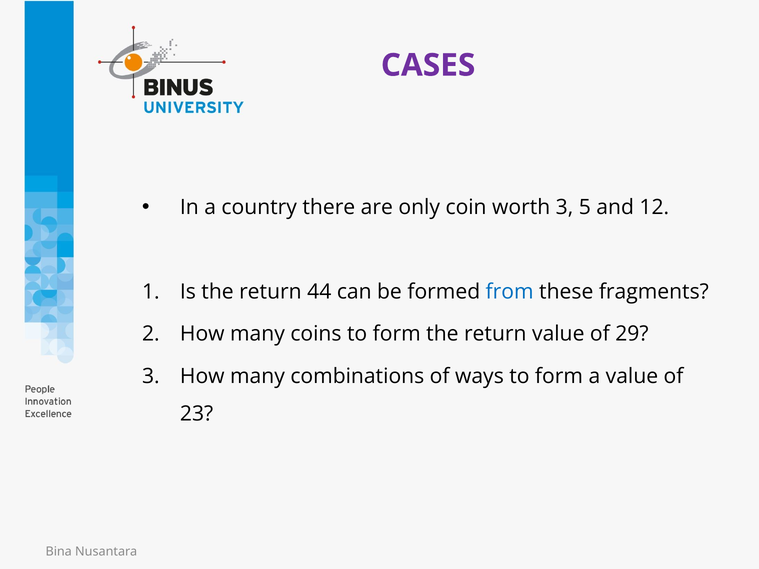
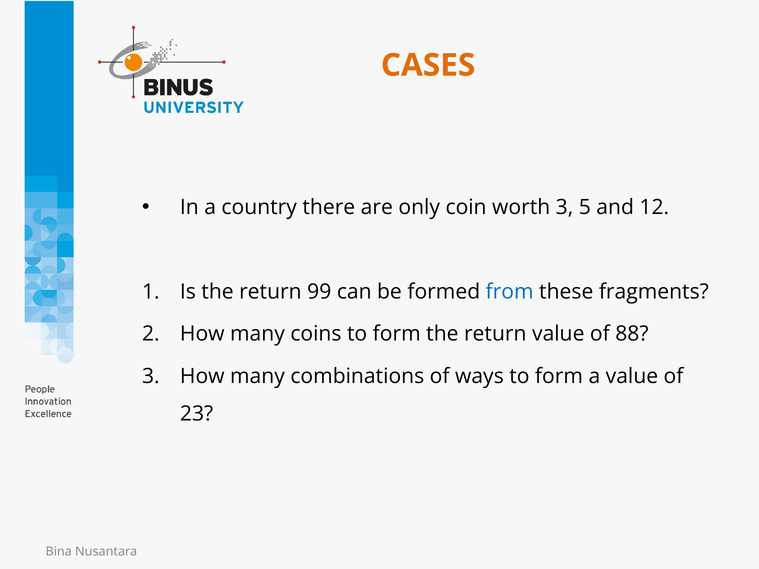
CASES colour: purple -> orange
44: 44 -> 99
29: 29 -> 88
